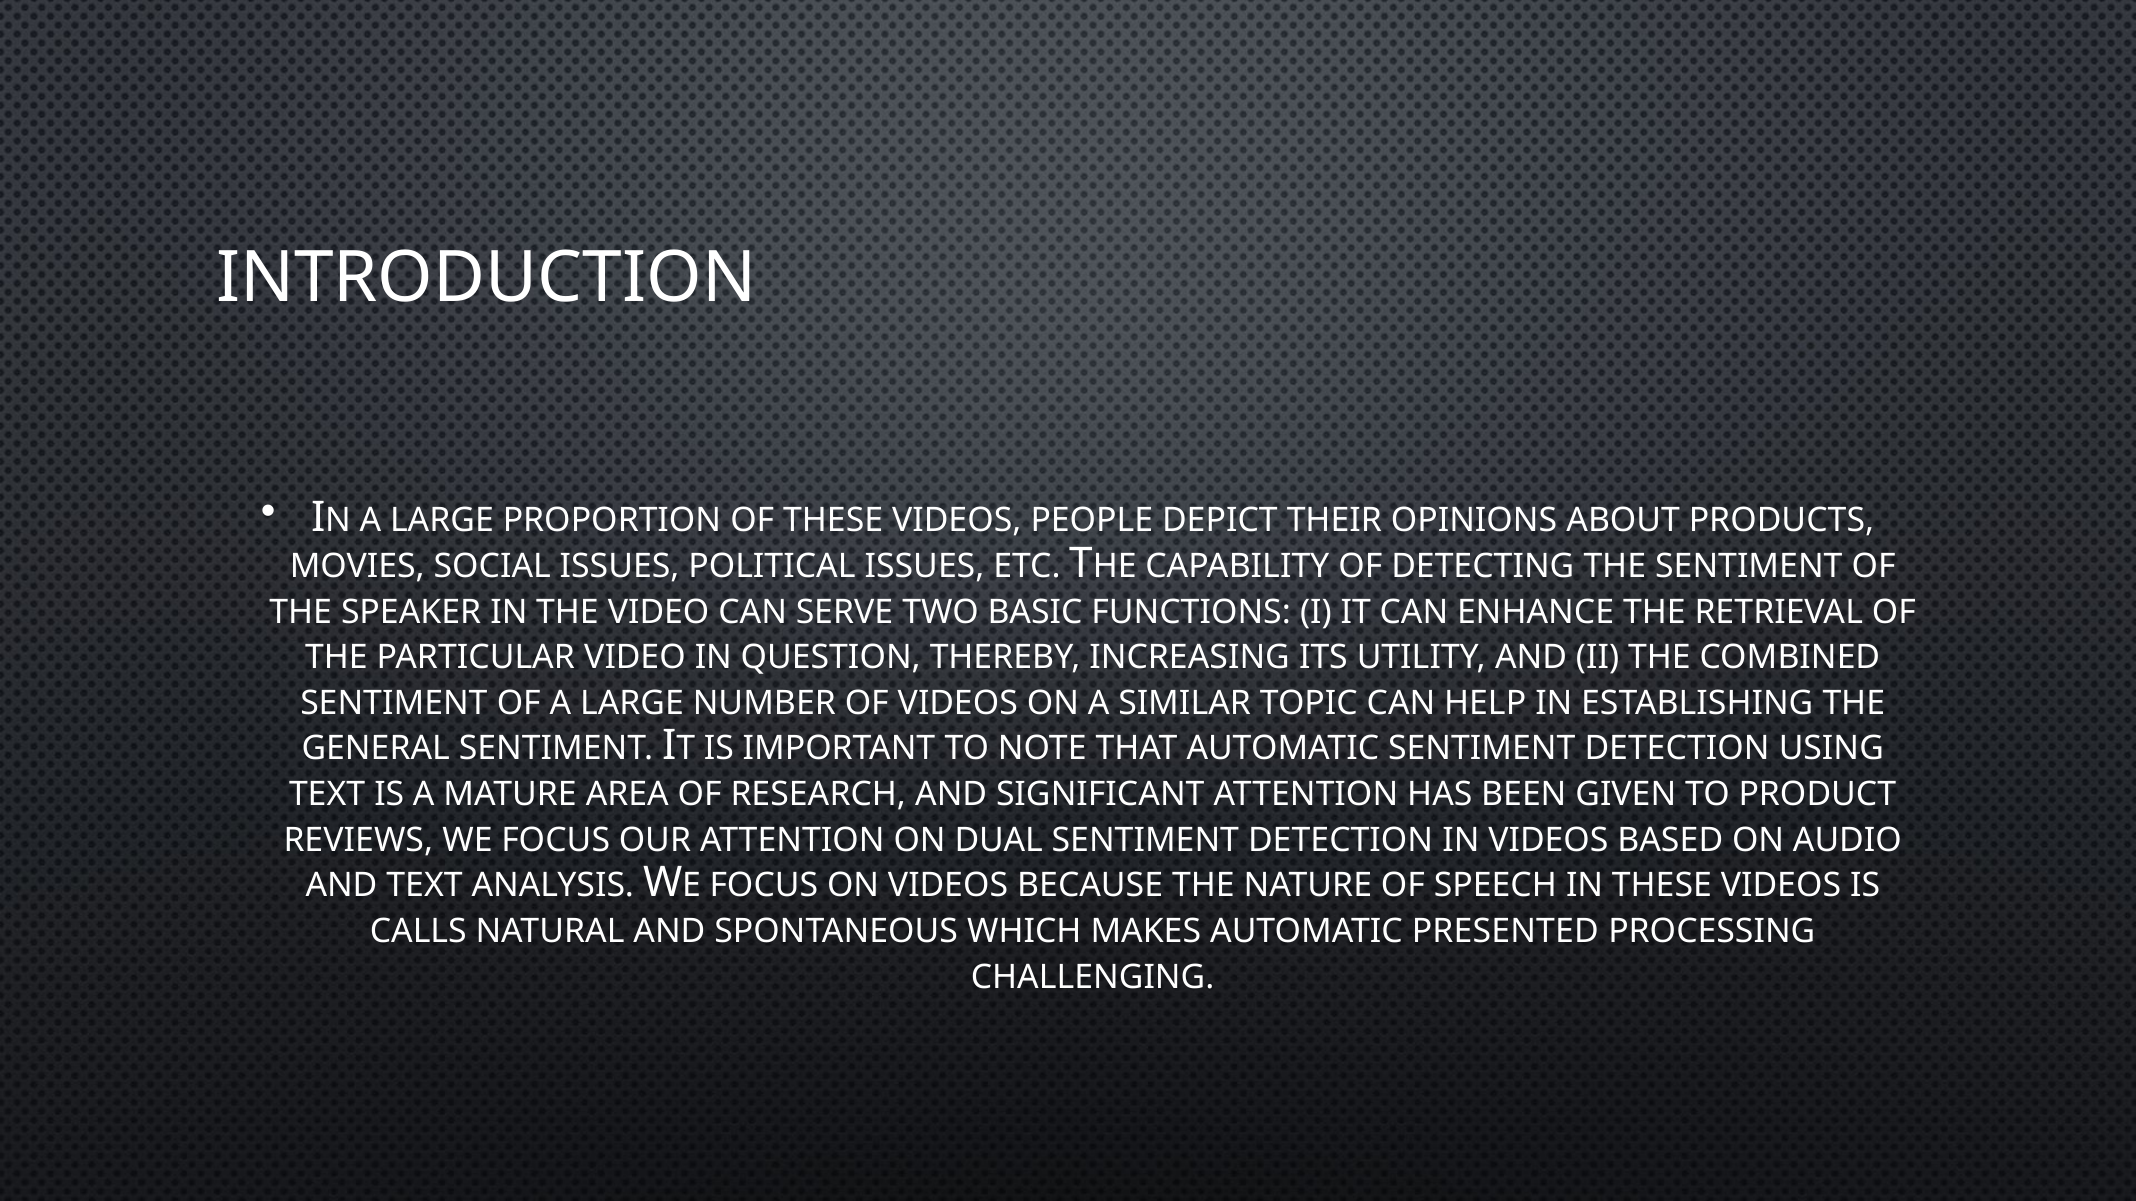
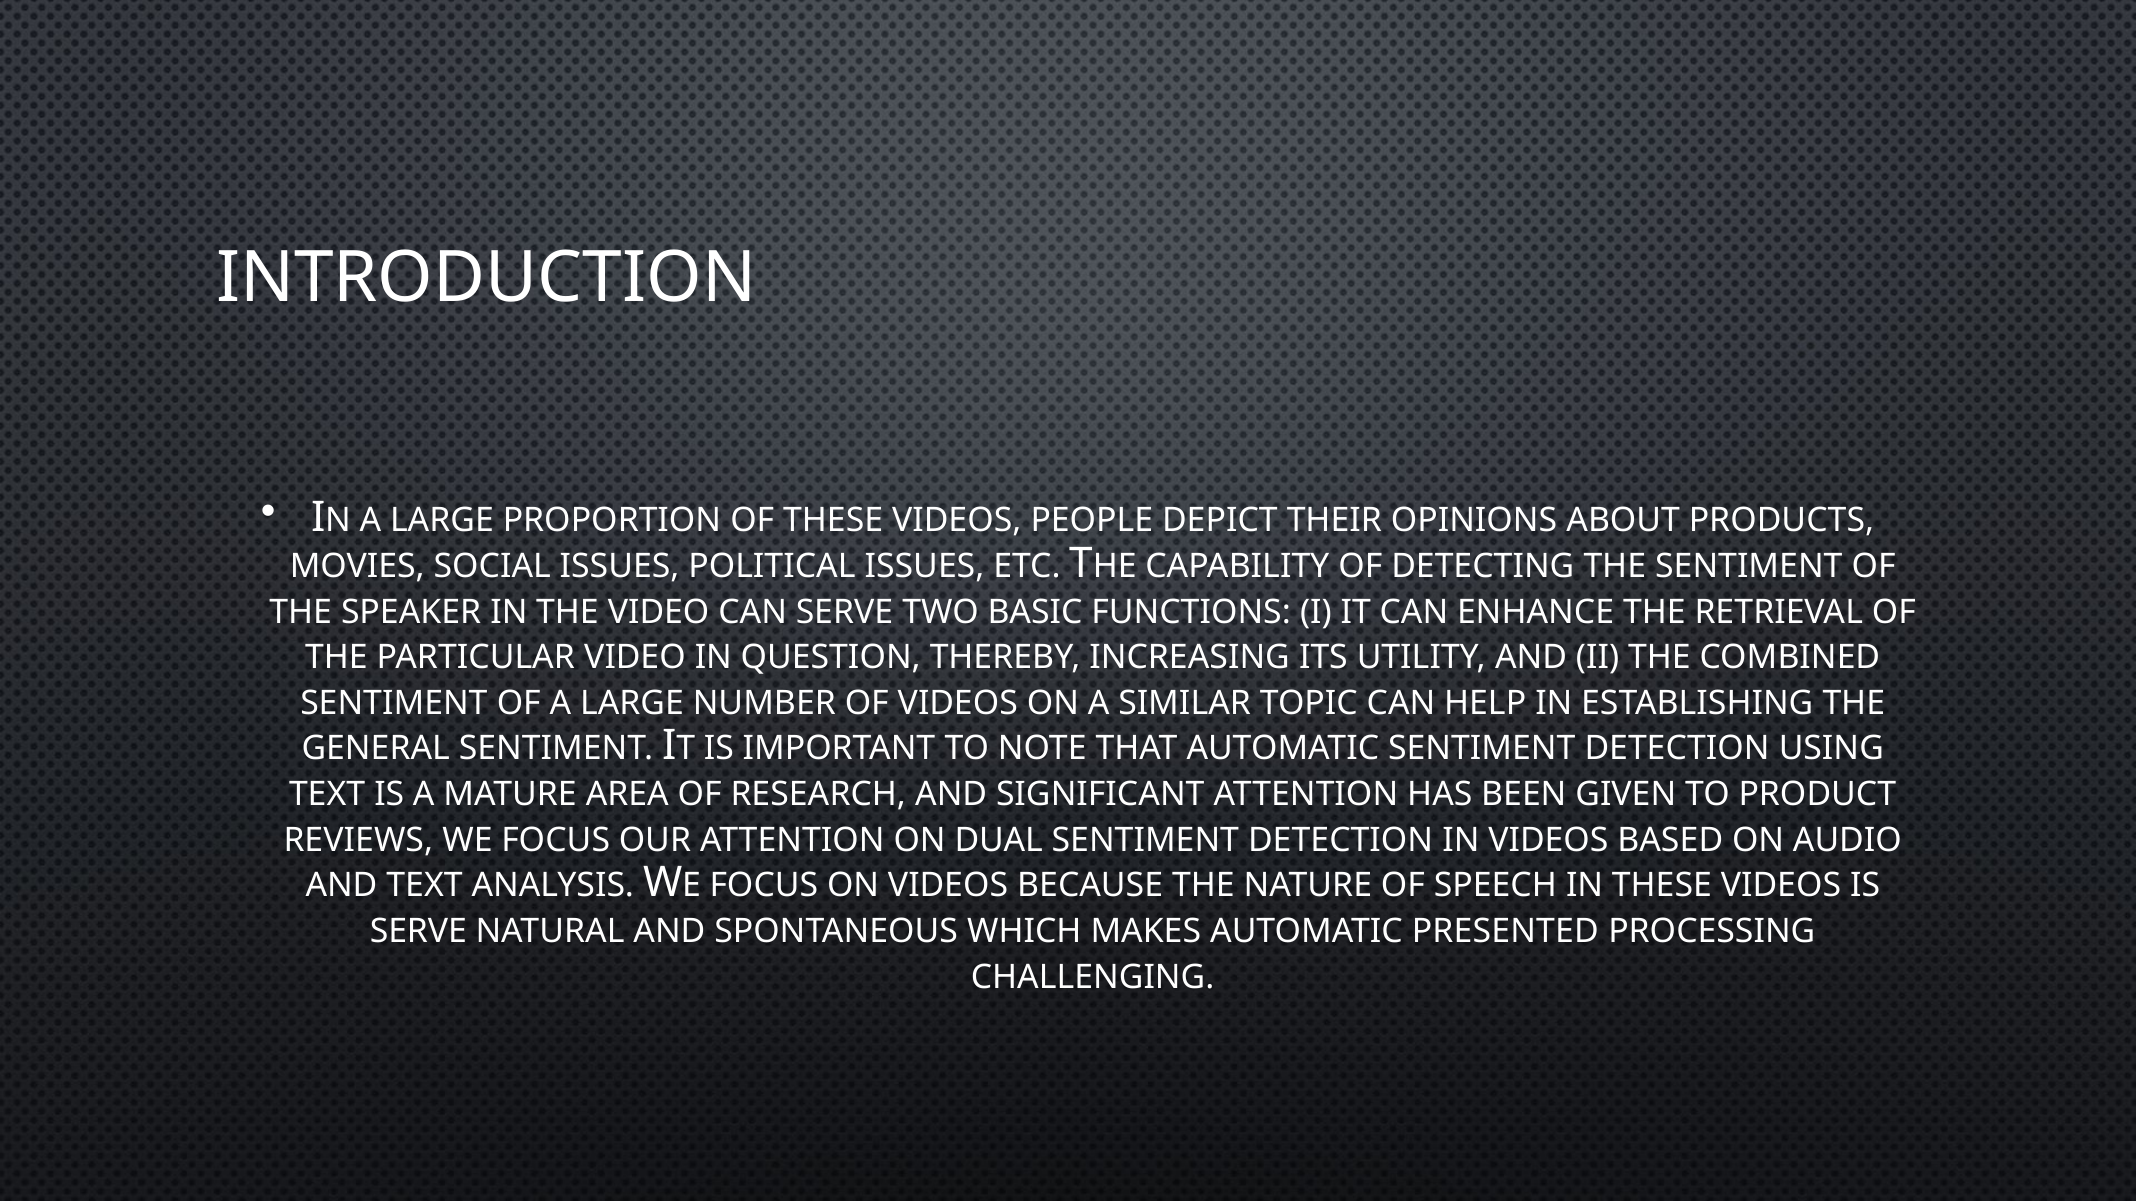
CALLS at (418, 932): CALLS -> SERVE
